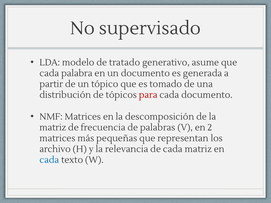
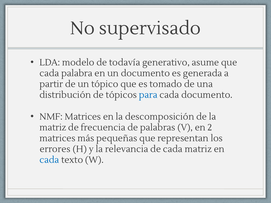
tratado: tratado -> todavía
para colour: red -> blue
archivo: archivo -> errores
